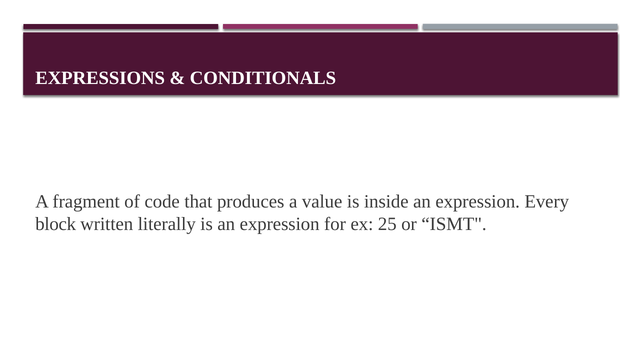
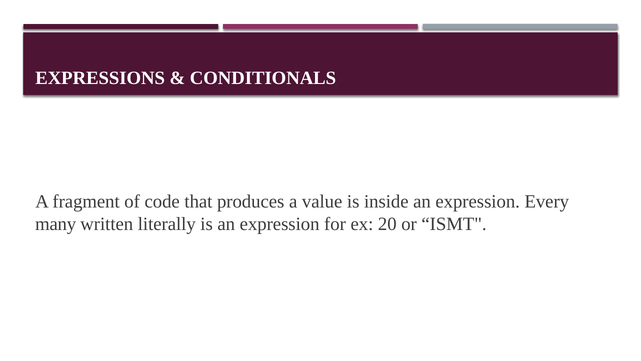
block: block -> many
25: 25 -> 20
